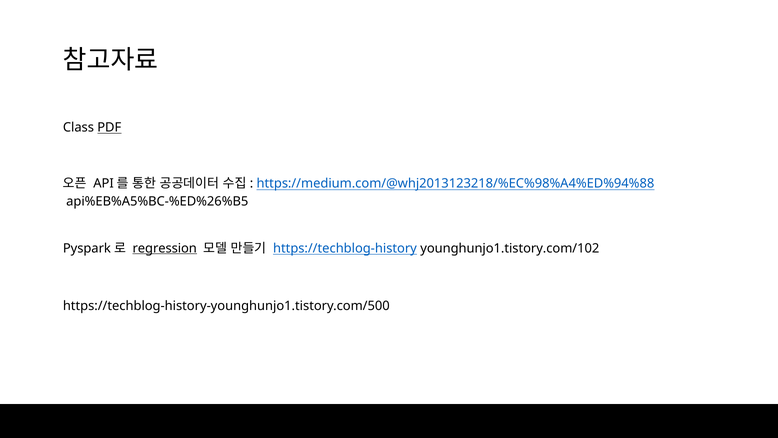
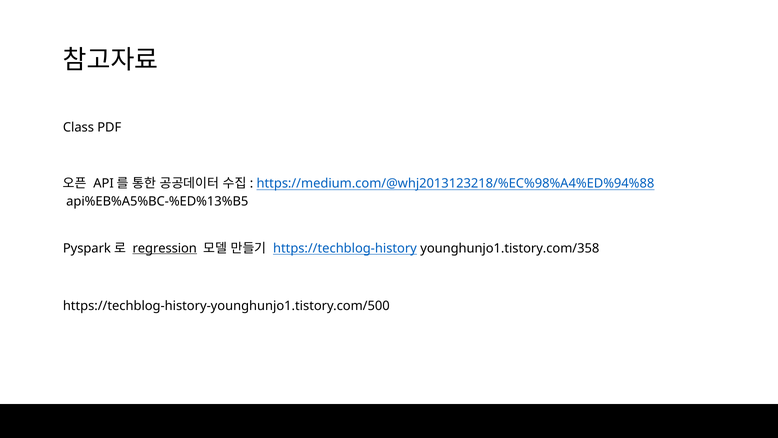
PDF underline: present -> none
api%EB%A5%BC-%ED%26%B5: api%EB%A5%BC-%ED%26%B5 -> api%EB%A5%BC-%ED%13%B5
younghunjo1.tistory.com/102: younghunjo1.tistory.com/102 -> younghunjo1.tistory.com/358
